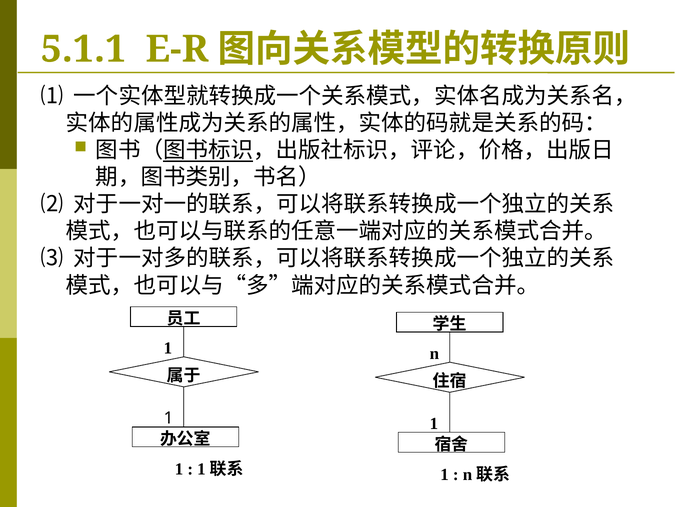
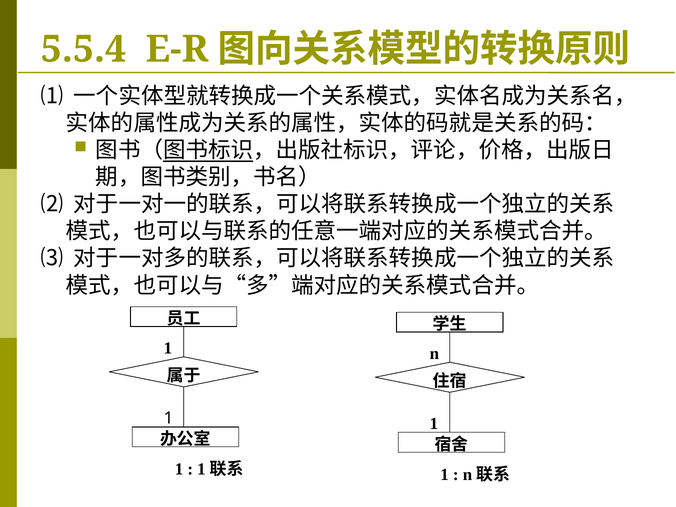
5.1.1: 5.1.1 -> 5.5.4
